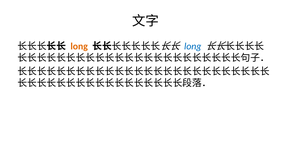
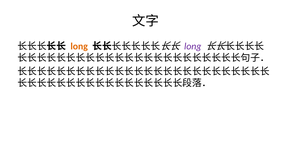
long at (193, 46) colour: blue -> purple
